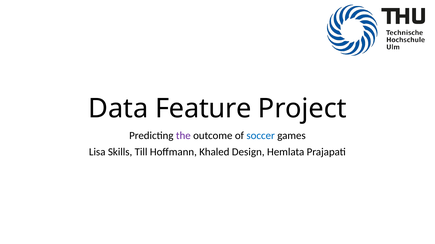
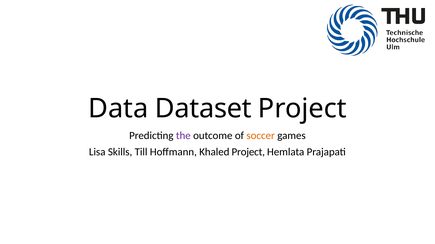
Feature: Feature -> Dataset
soccer colour: blue -> orange
Khaled Design: Design -> Project
